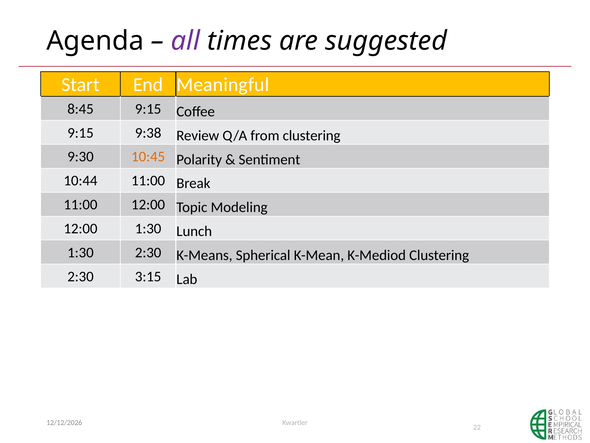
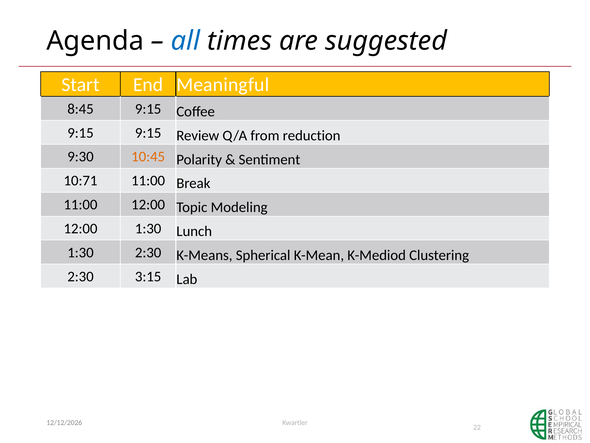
all colour: purple -> blue
9:15 9:38: 9:38 -> 9:15
from clustering: clustering -> reduction
10:44: 10:44 -> 10:71
